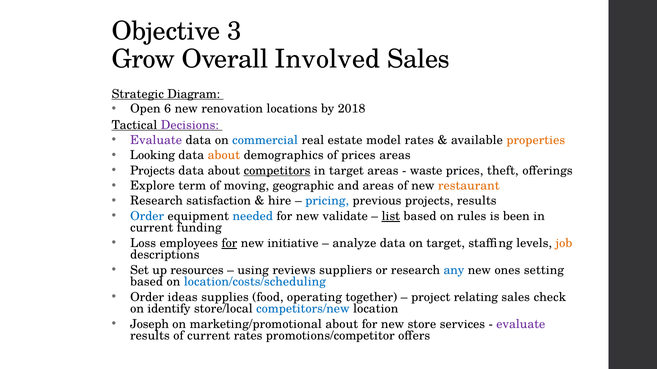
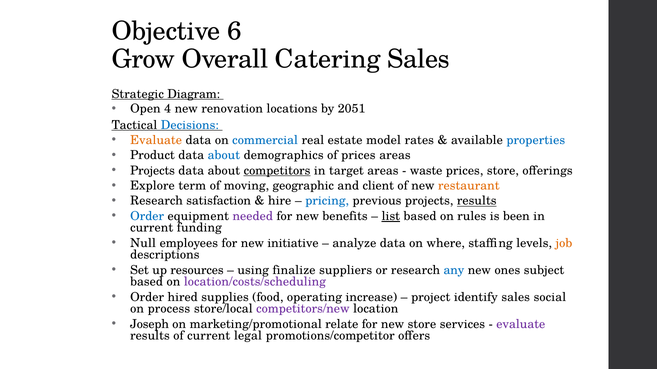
3: 3 -> 6
Involved: Involved -> Catering
6: 6 -> 4
2018: 2018 -> 2051
Decisions colour: purple -> blue
Evaluate at (156, 140) colour: purple -> orange
properties colour: orange -> blue
Looking: Looking -> Product
about at (224, 156) colour: orange -> blue
prices theft: theft -> store
and areas: areas -> client
results at (477, 201) underline: none -> present
needed colour: blue -> purple
validate: validate -> benefits
Loss: Loss -> Null
for at (229, 243) underline: present -> none
on target: target -> where
reviews: reviews -> finalize
setting: setting -> subject
location/costs/scheduling colour: blue -> purple
ideas: ideas -> hired
together: together -> increase
relating: relating -> identify
check: check -> social
identify: identify -> process
competitors/new colour: blue -> purple
marketing/promotional about: about -> relate
current rates: rates -> legal
